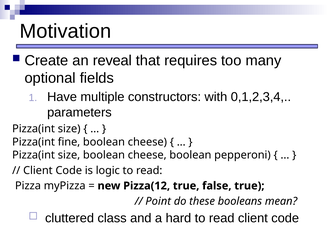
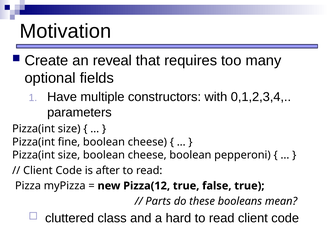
logic: logic -> after
Point: Point -> Parts
